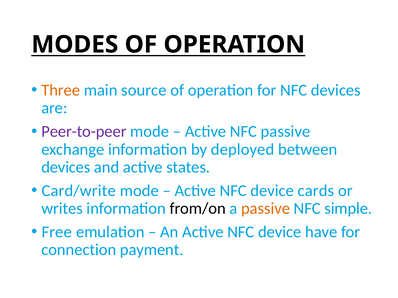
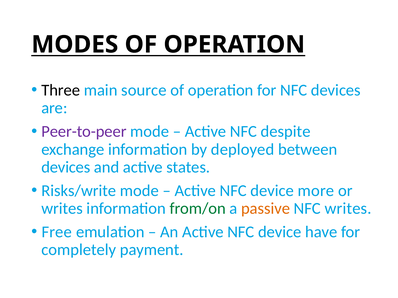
Three colour: orange -> black
NFC passive: passive -> despite
Card/write: Card/write -> Risks/write
cards: cards -> more
from/on colour: black -> green
NFC simple: simple -> writes
connection: connection -> completely
